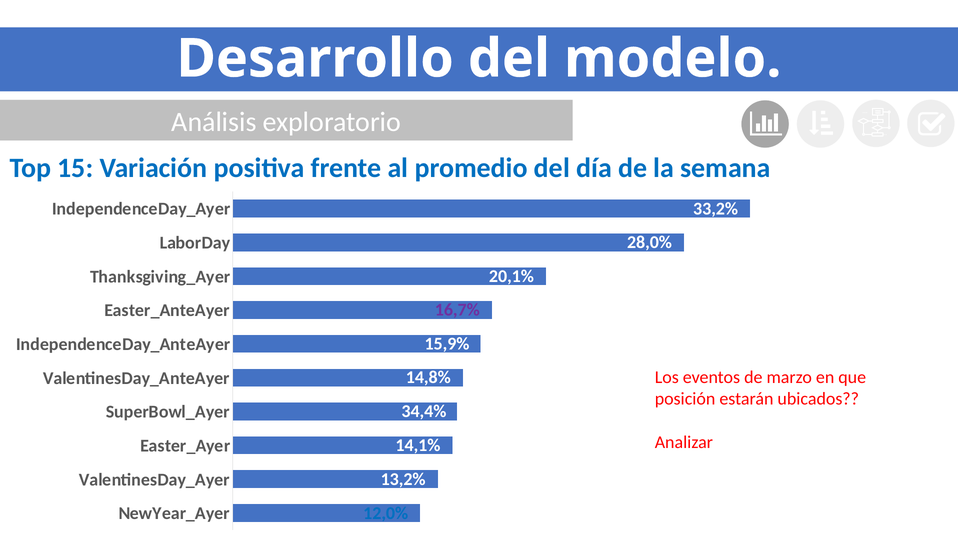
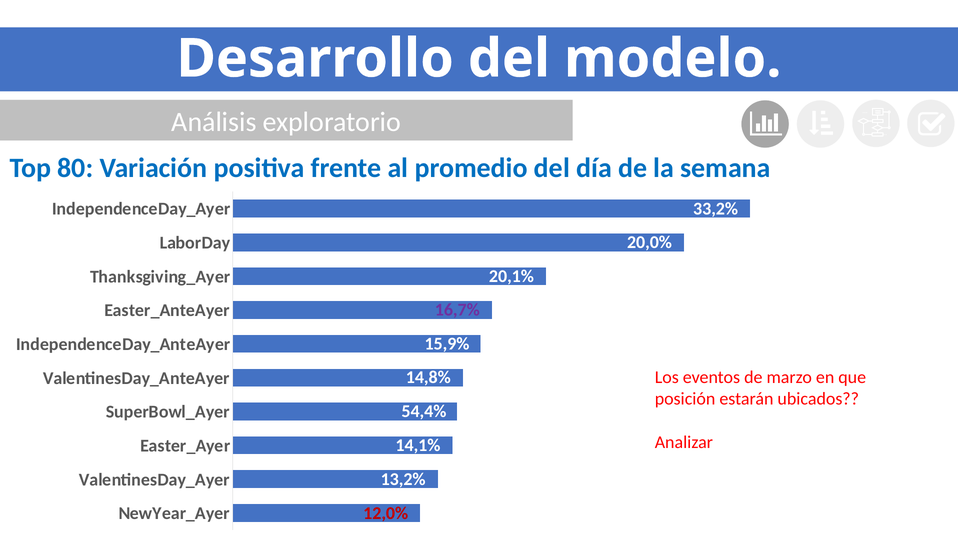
15: 15 -> 80
28,0%: 28,0% -> 20,0%
34,4%: 34,4% -> 54,4%
12,0% colour: blue -> red
